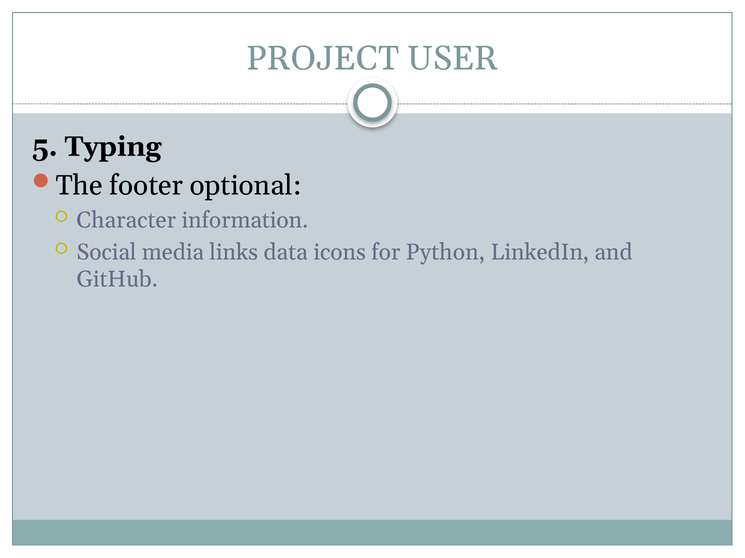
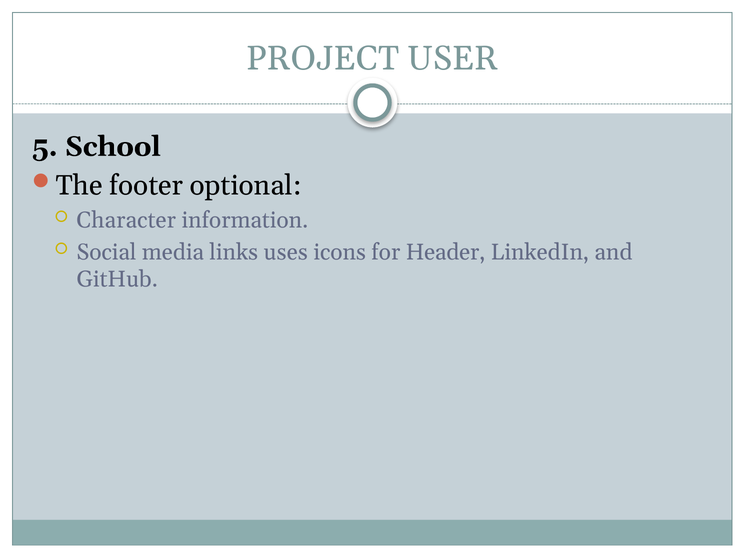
Typing: Typing -> School
data: data -> uses
Python: Python -> Header
